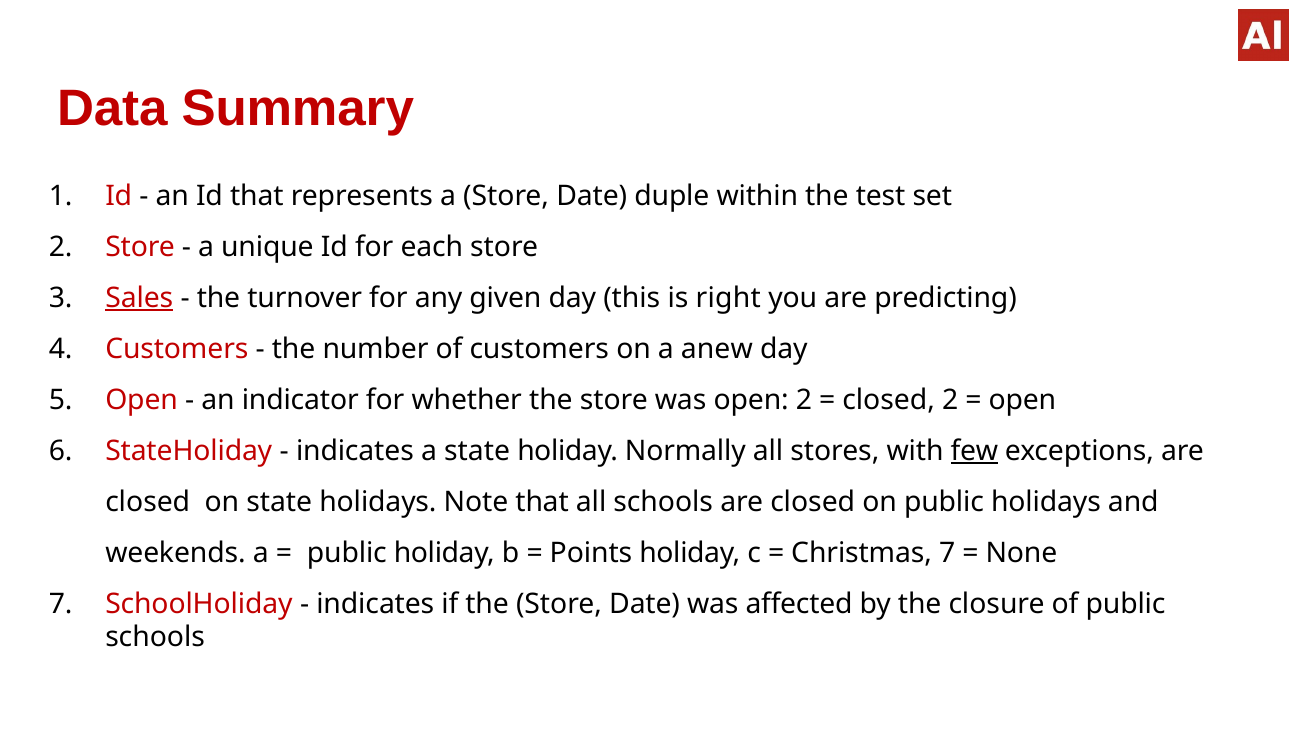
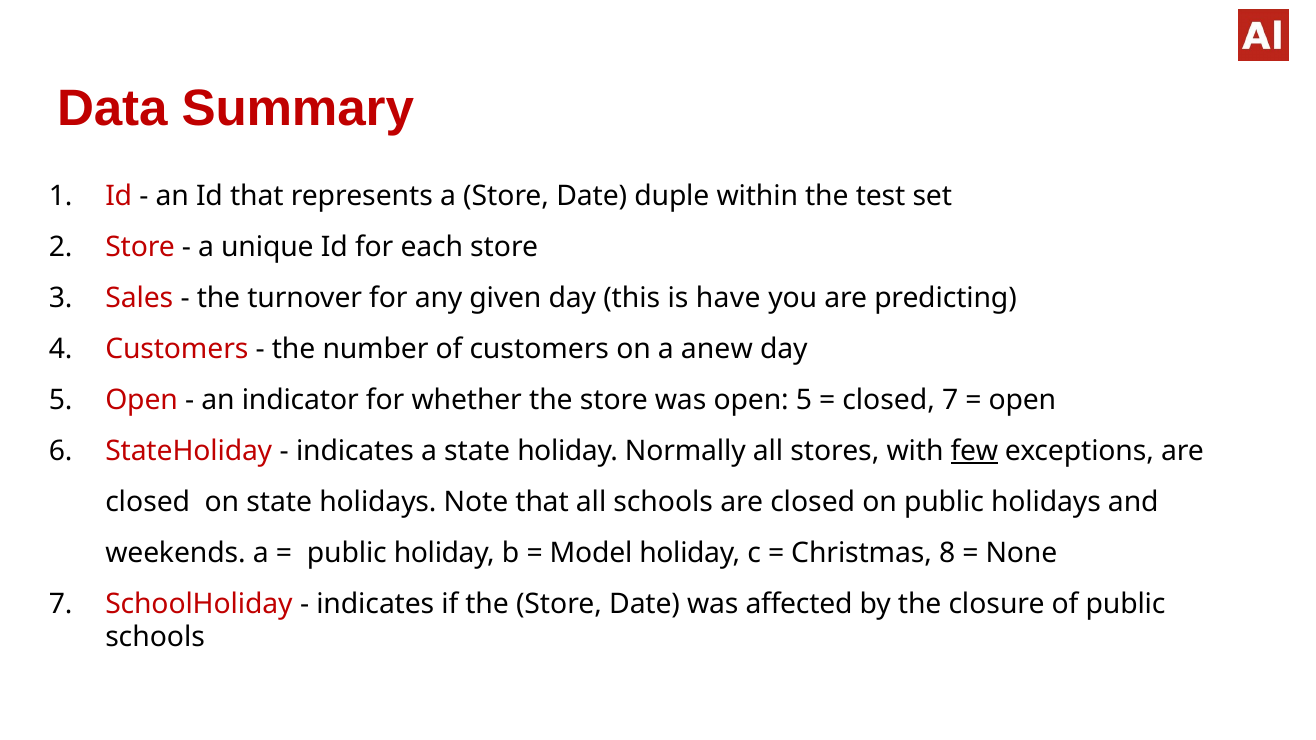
Sales underline: present -> none
right: right -> have
open 2: 2 -> 5
closed 2: 2 -> 7
Points: Points -> Model
Christmas 7: 7 -> 8
